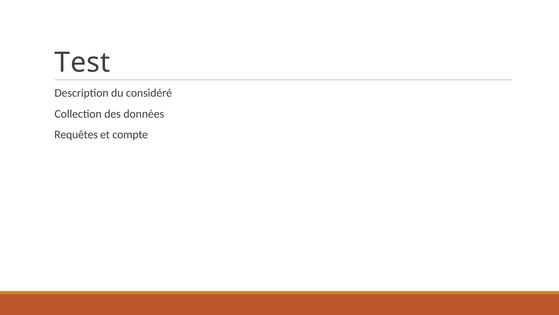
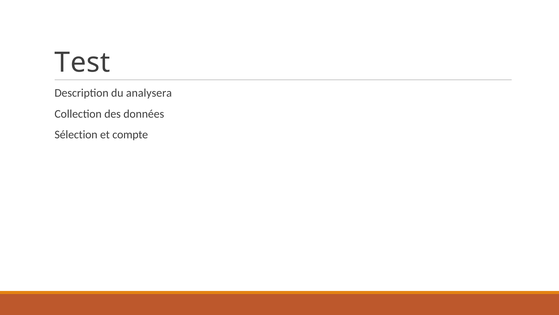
considéré: considéré -> analysera
Requêtes: Requêtes -> Sélection
